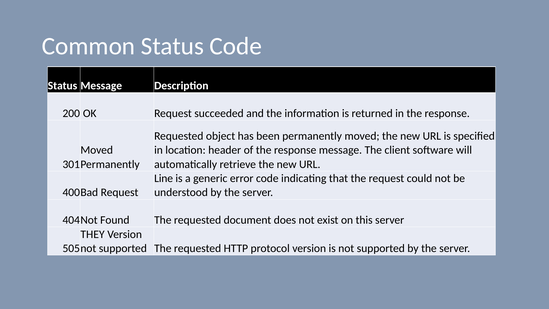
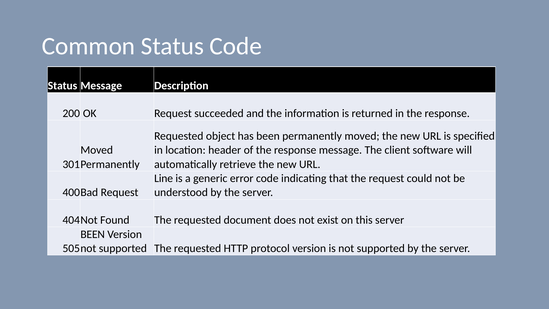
THEY at (93, 234): THEY -> BEEN
